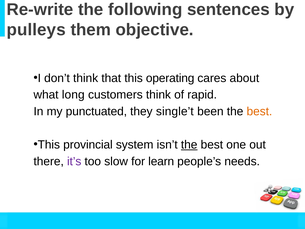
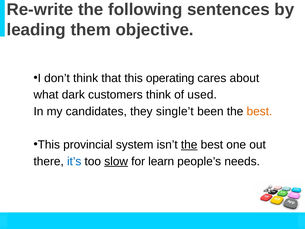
pulleys: pulleys -> leading
long: long -> dark
rapid: rapid -> used
punctuated: punctuated -> candidates
it’s colour: purple -> blue
slow underline: none -> present
